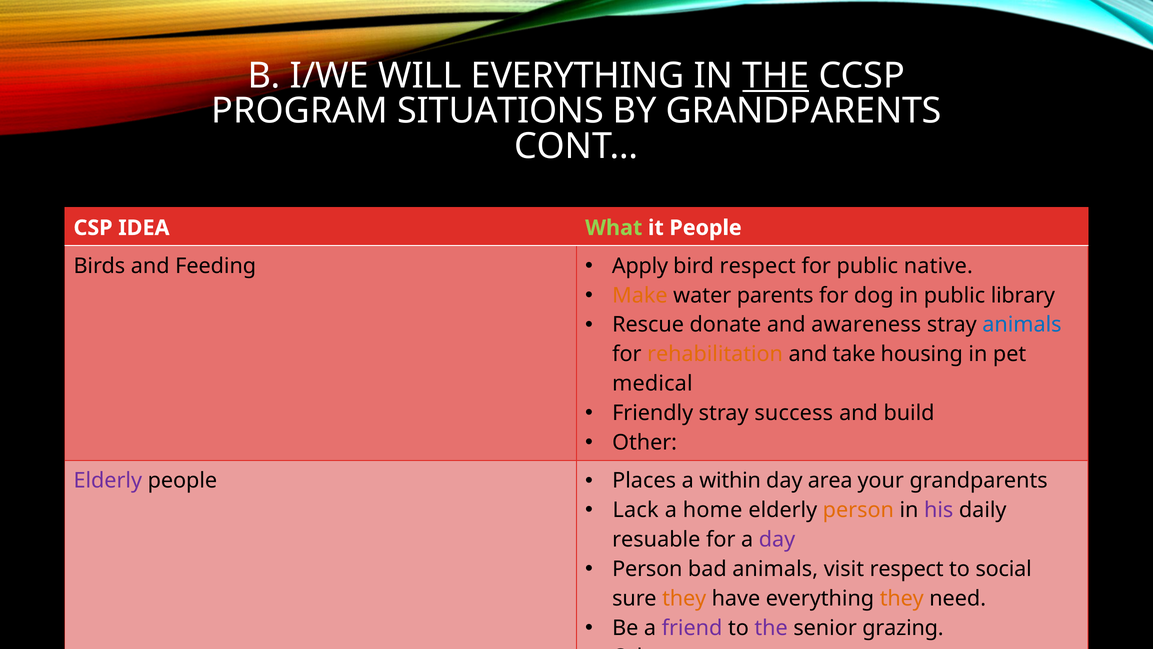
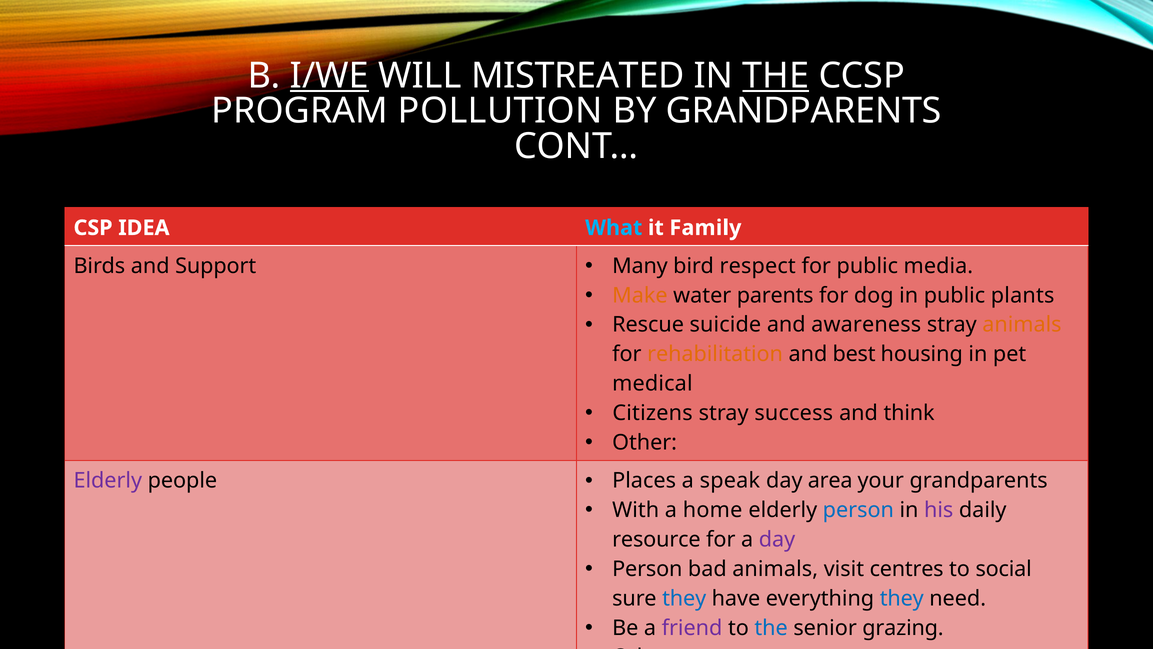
I/WE underline: none -> present
WILL EVERYTHING: EVERYTHING -> MISTREATED
SITUATIONS: SITUATIONS -> POLLUTION
What colour: light green -> light blue
it People: People -> Family
Feeding: Feeding -> Support
Apply: Apply -> Many
native: native -> media
library: library -> plants
donate: donate -> suicide
animals at (1022, 325) colour: blue -> orange
take: take -> best
Friendly: Friendly -> Citizens
build: build -> think
within: within -> speak
Lack: Lack -> With
person at (858, 510) colour: orange -> blue
resuable: resuable -> resource
visit respect: respect -> centres
they at (684, 598) colour: orange -> blue
they at (902, 598) colour: orange -> blue
the at (771, 627) colour: purple -> blue
